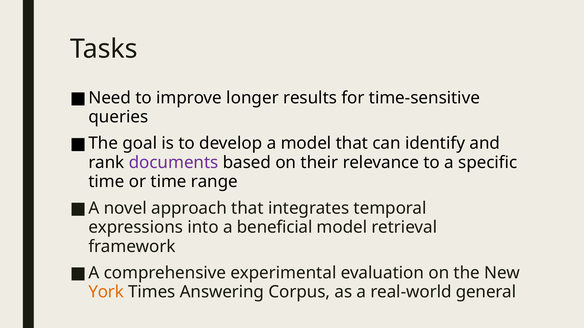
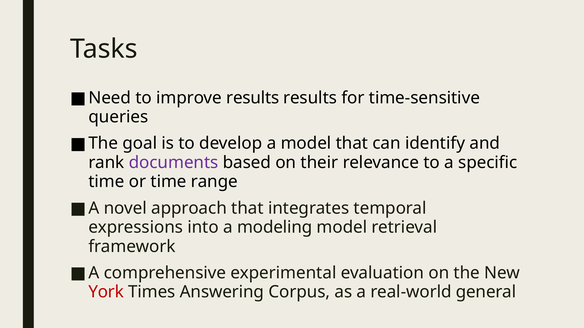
improve longer: longer -> results
beneficial: beneficial -> modeling
York colour: orange -> red
